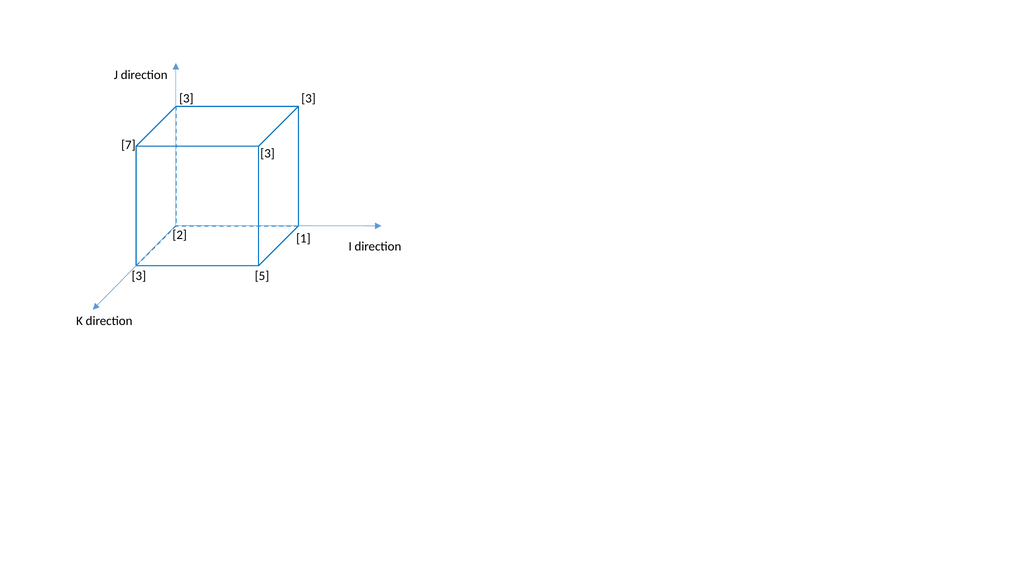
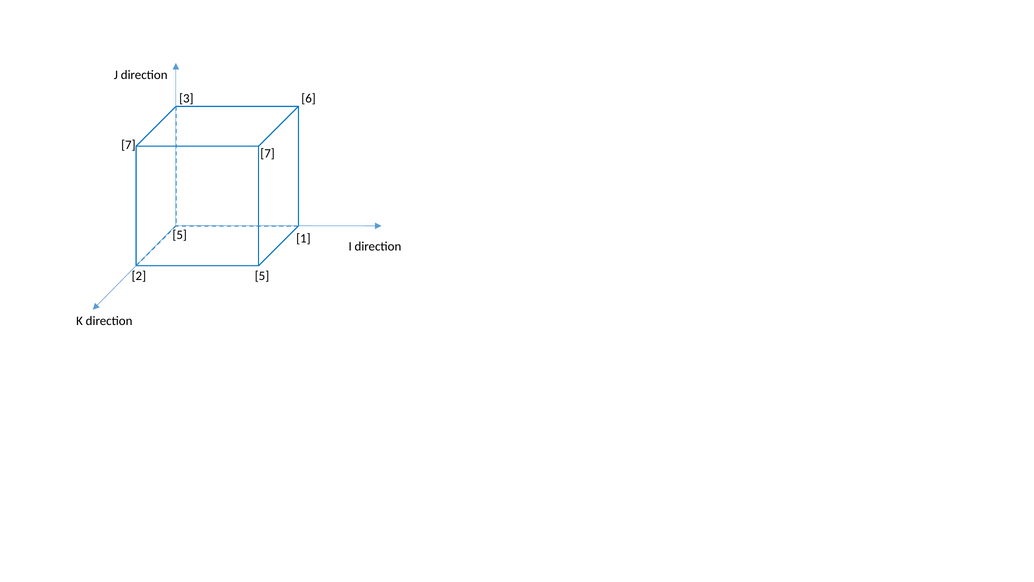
3 at (309, 99): 3 -> 6
3 at (268, 153): 3 -> 7
2 at (180, 235): 2 -> 5
3 at (139, 276): 3 -> 2
